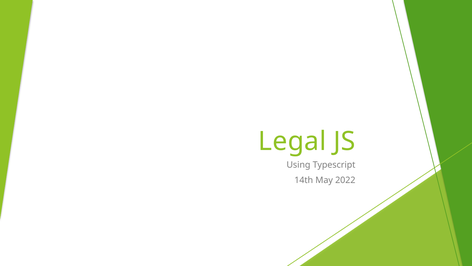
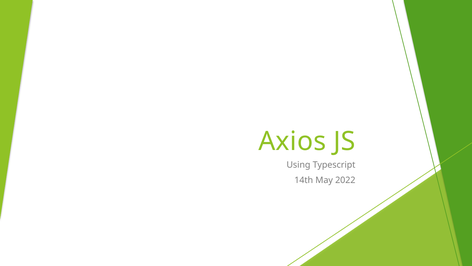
Legal: Legal -> Axios
